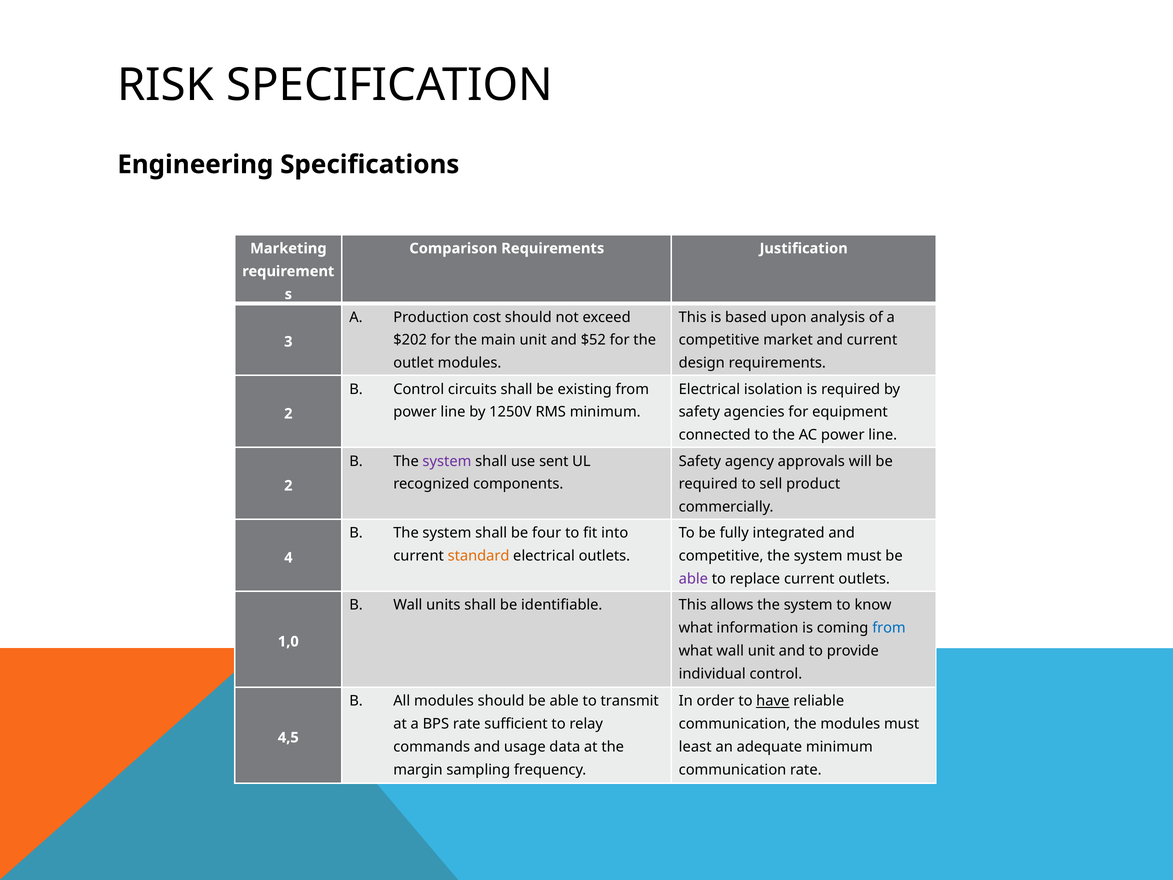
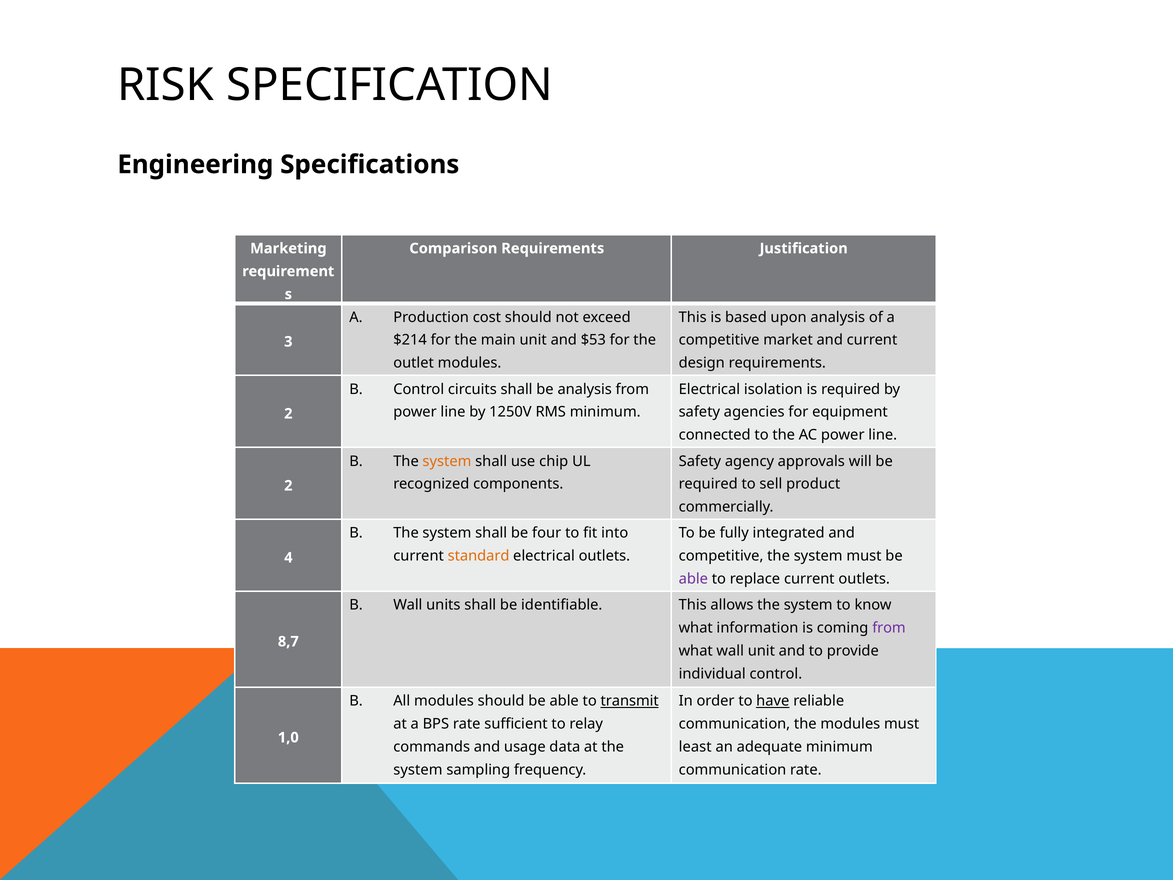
$202: $202 -> $214
$52: $52 -> $53
be existing: existing -> analysis
system at (447, 461) colour: purple -> orange
sent: sent -> chip
from at (889, 628) colour: blue -> purple
1,0: 1,0 -> 8,7
transmit underline: none -> present
4,5: 4,5 -> 1,0
margin at (418, 770): margin -> system
